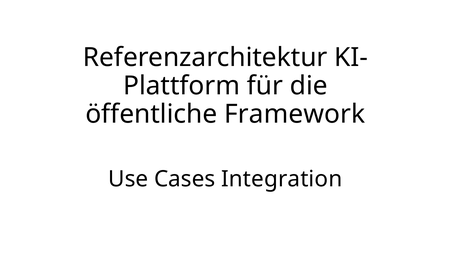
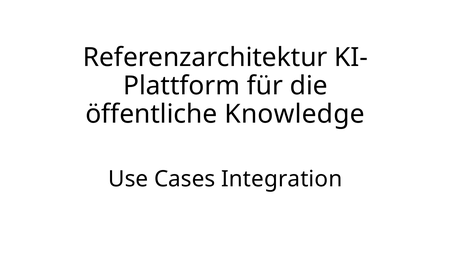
Framework: Framework -> Knowledge
